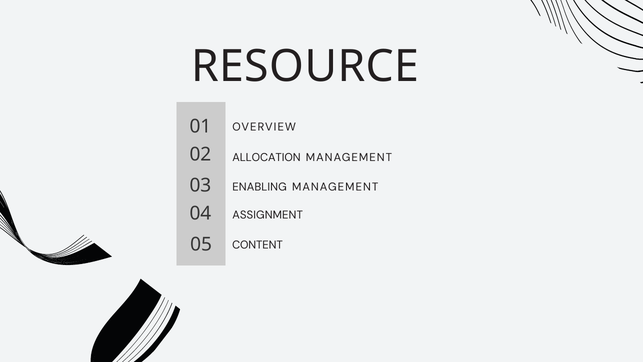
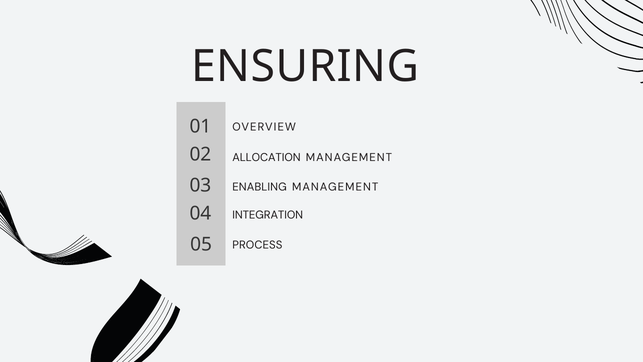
RESOURCE: RESOURCE -> ENSURING
ASSIGNMENT: ASSIGNMENT -> INTEGRATION
CONTENT: CONTENT -> PROCESS
